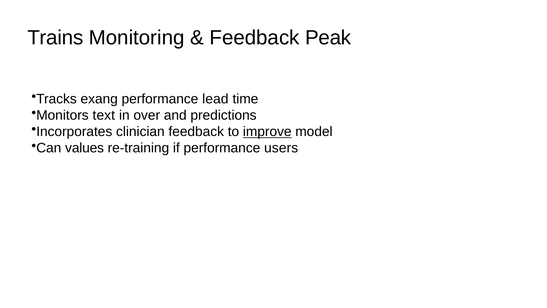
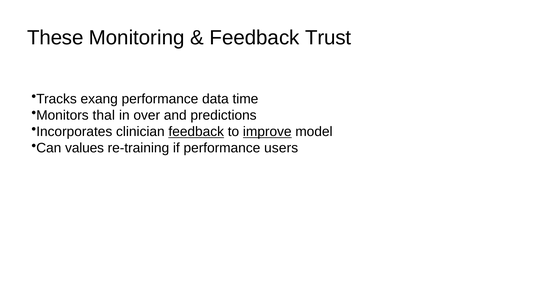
Trains: Trains -> These
Peak: Peak -> Trust
lead: lead -> data
text: text -> thal
feedback at (196, 132) underline: none -> present
